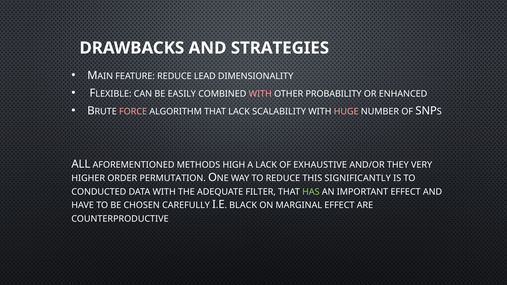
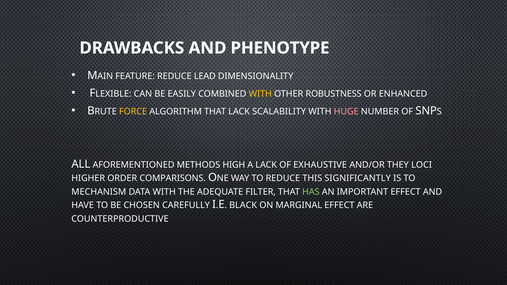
STRATEGIES: STRATEGIES -> PHENOTYPE
WITH at (260, 94) colour: pink -> yellow
PROBABILITY: PROBABILITY -> ROBUSTNESS
FORCE colour: pink -> yellow
VERY: VERY -> LOCI
PERMUTATION: PERMUTATION -> COMPARISONS
CONDUCTED: CONDUCTED -> MECHANISM
